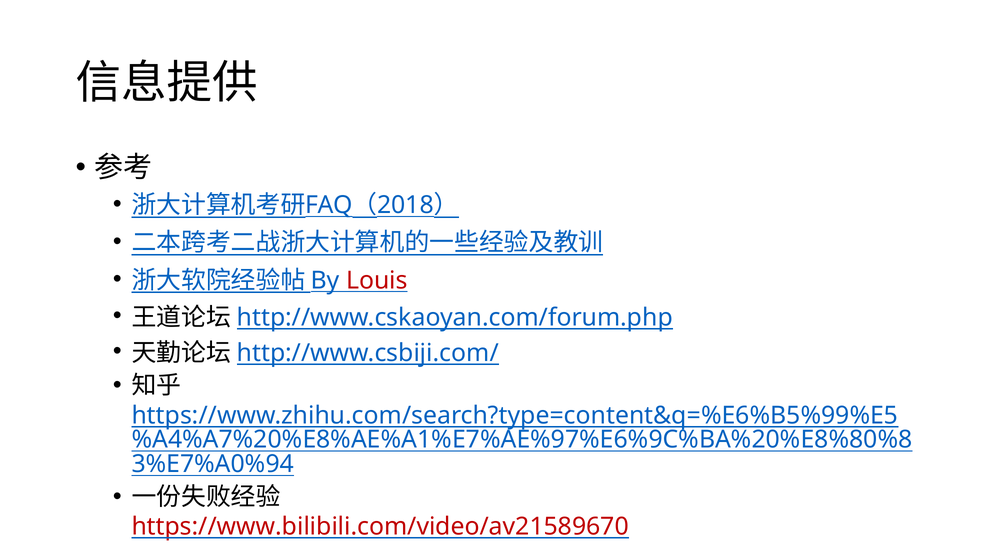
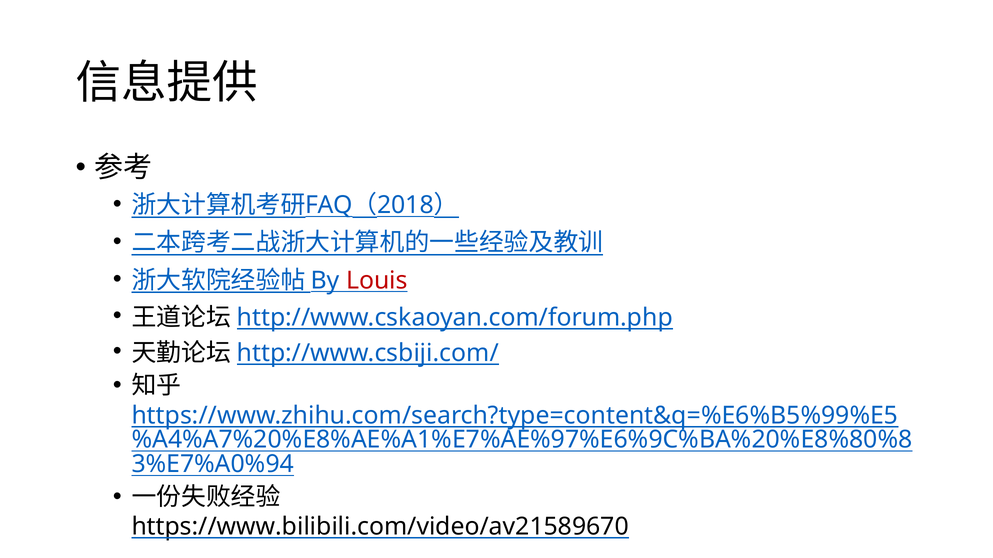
https://www.bilibili.com/video/av21589670 colour: red -> black
